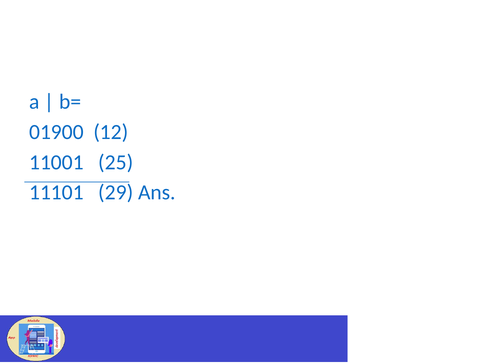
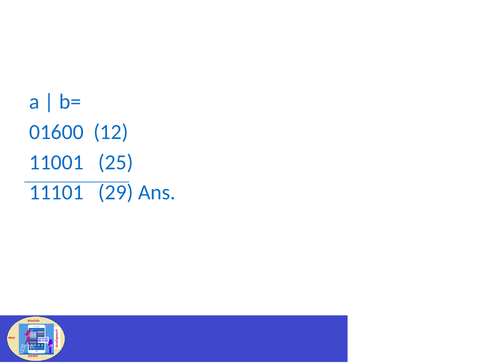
01900: 01900 -> 01600
